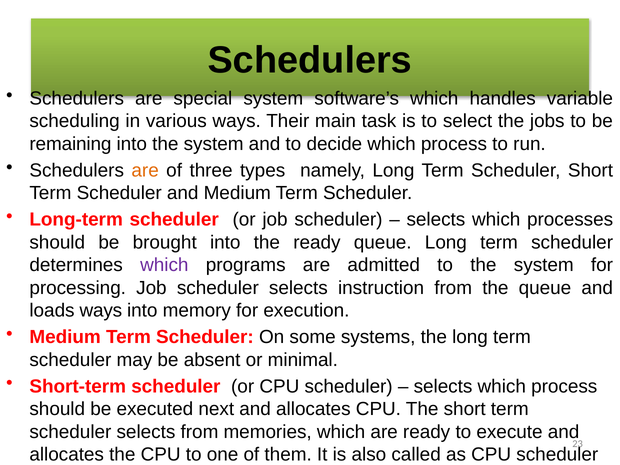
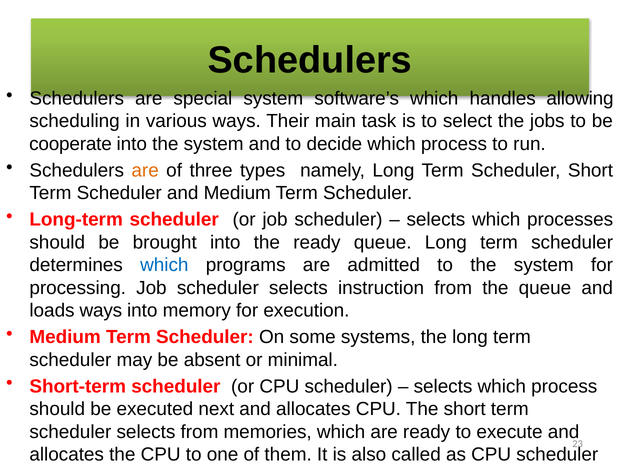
variable: variable -> allowing
remaining: remaining -> cooperate
which at (164, 265) colour: purple -> blue
